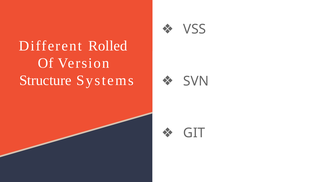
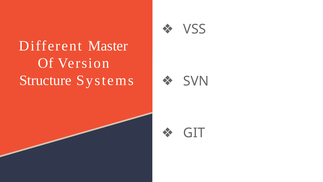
Rolled: Rolled -> Master
